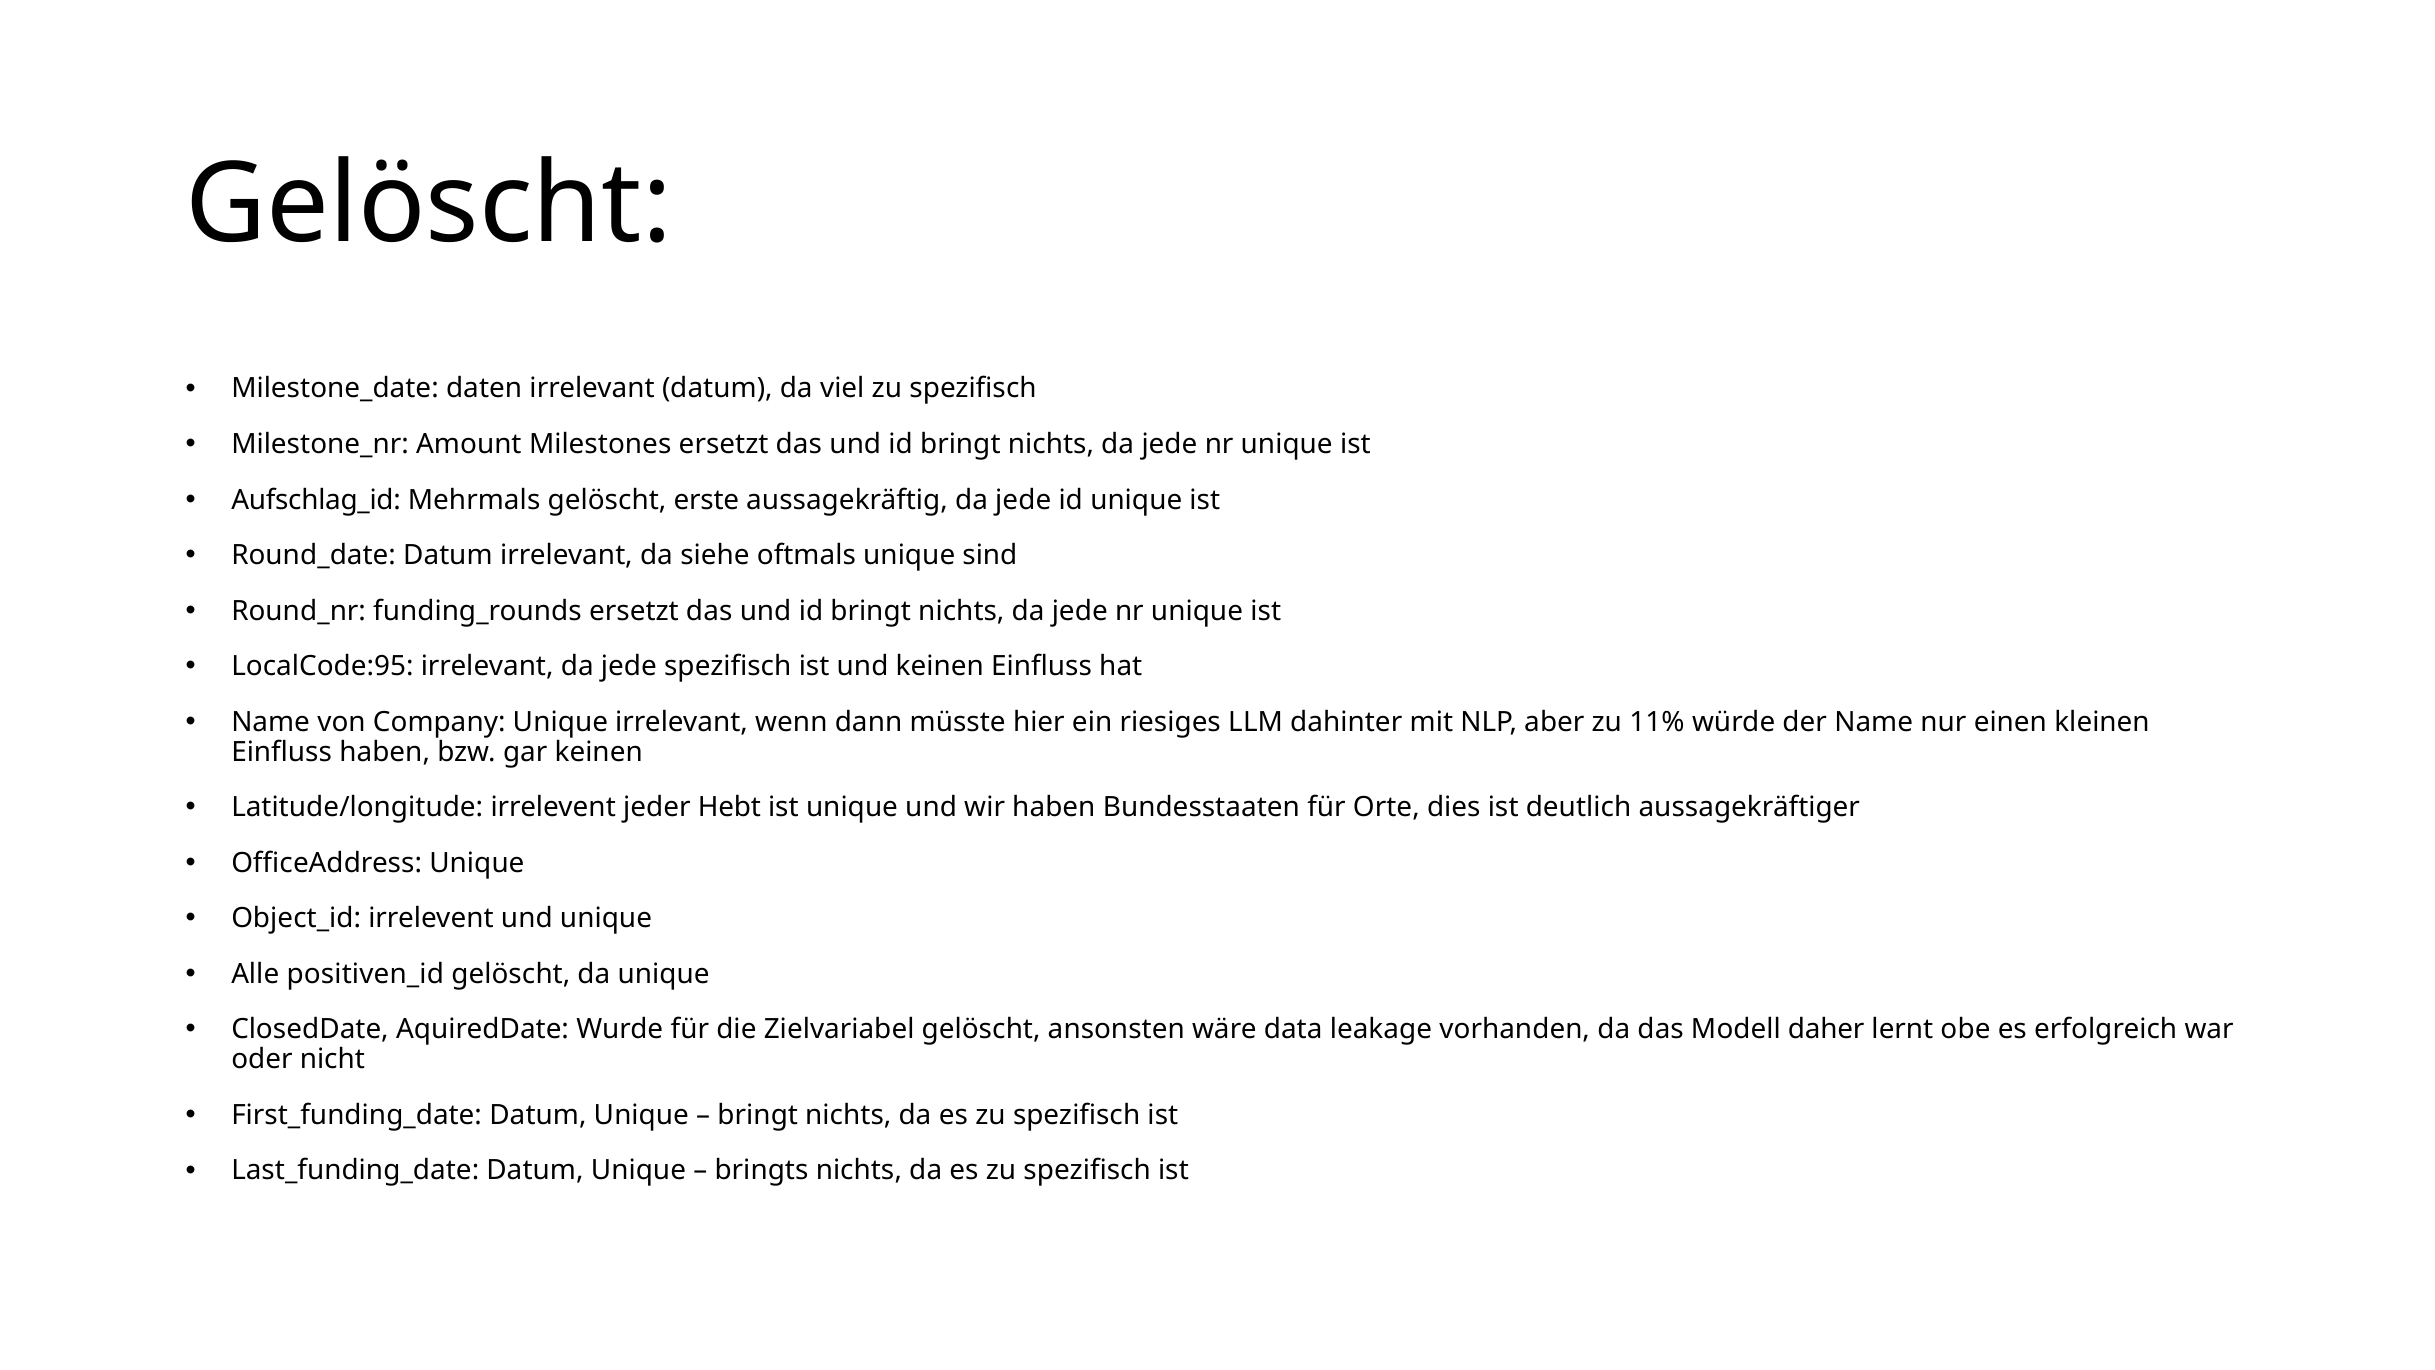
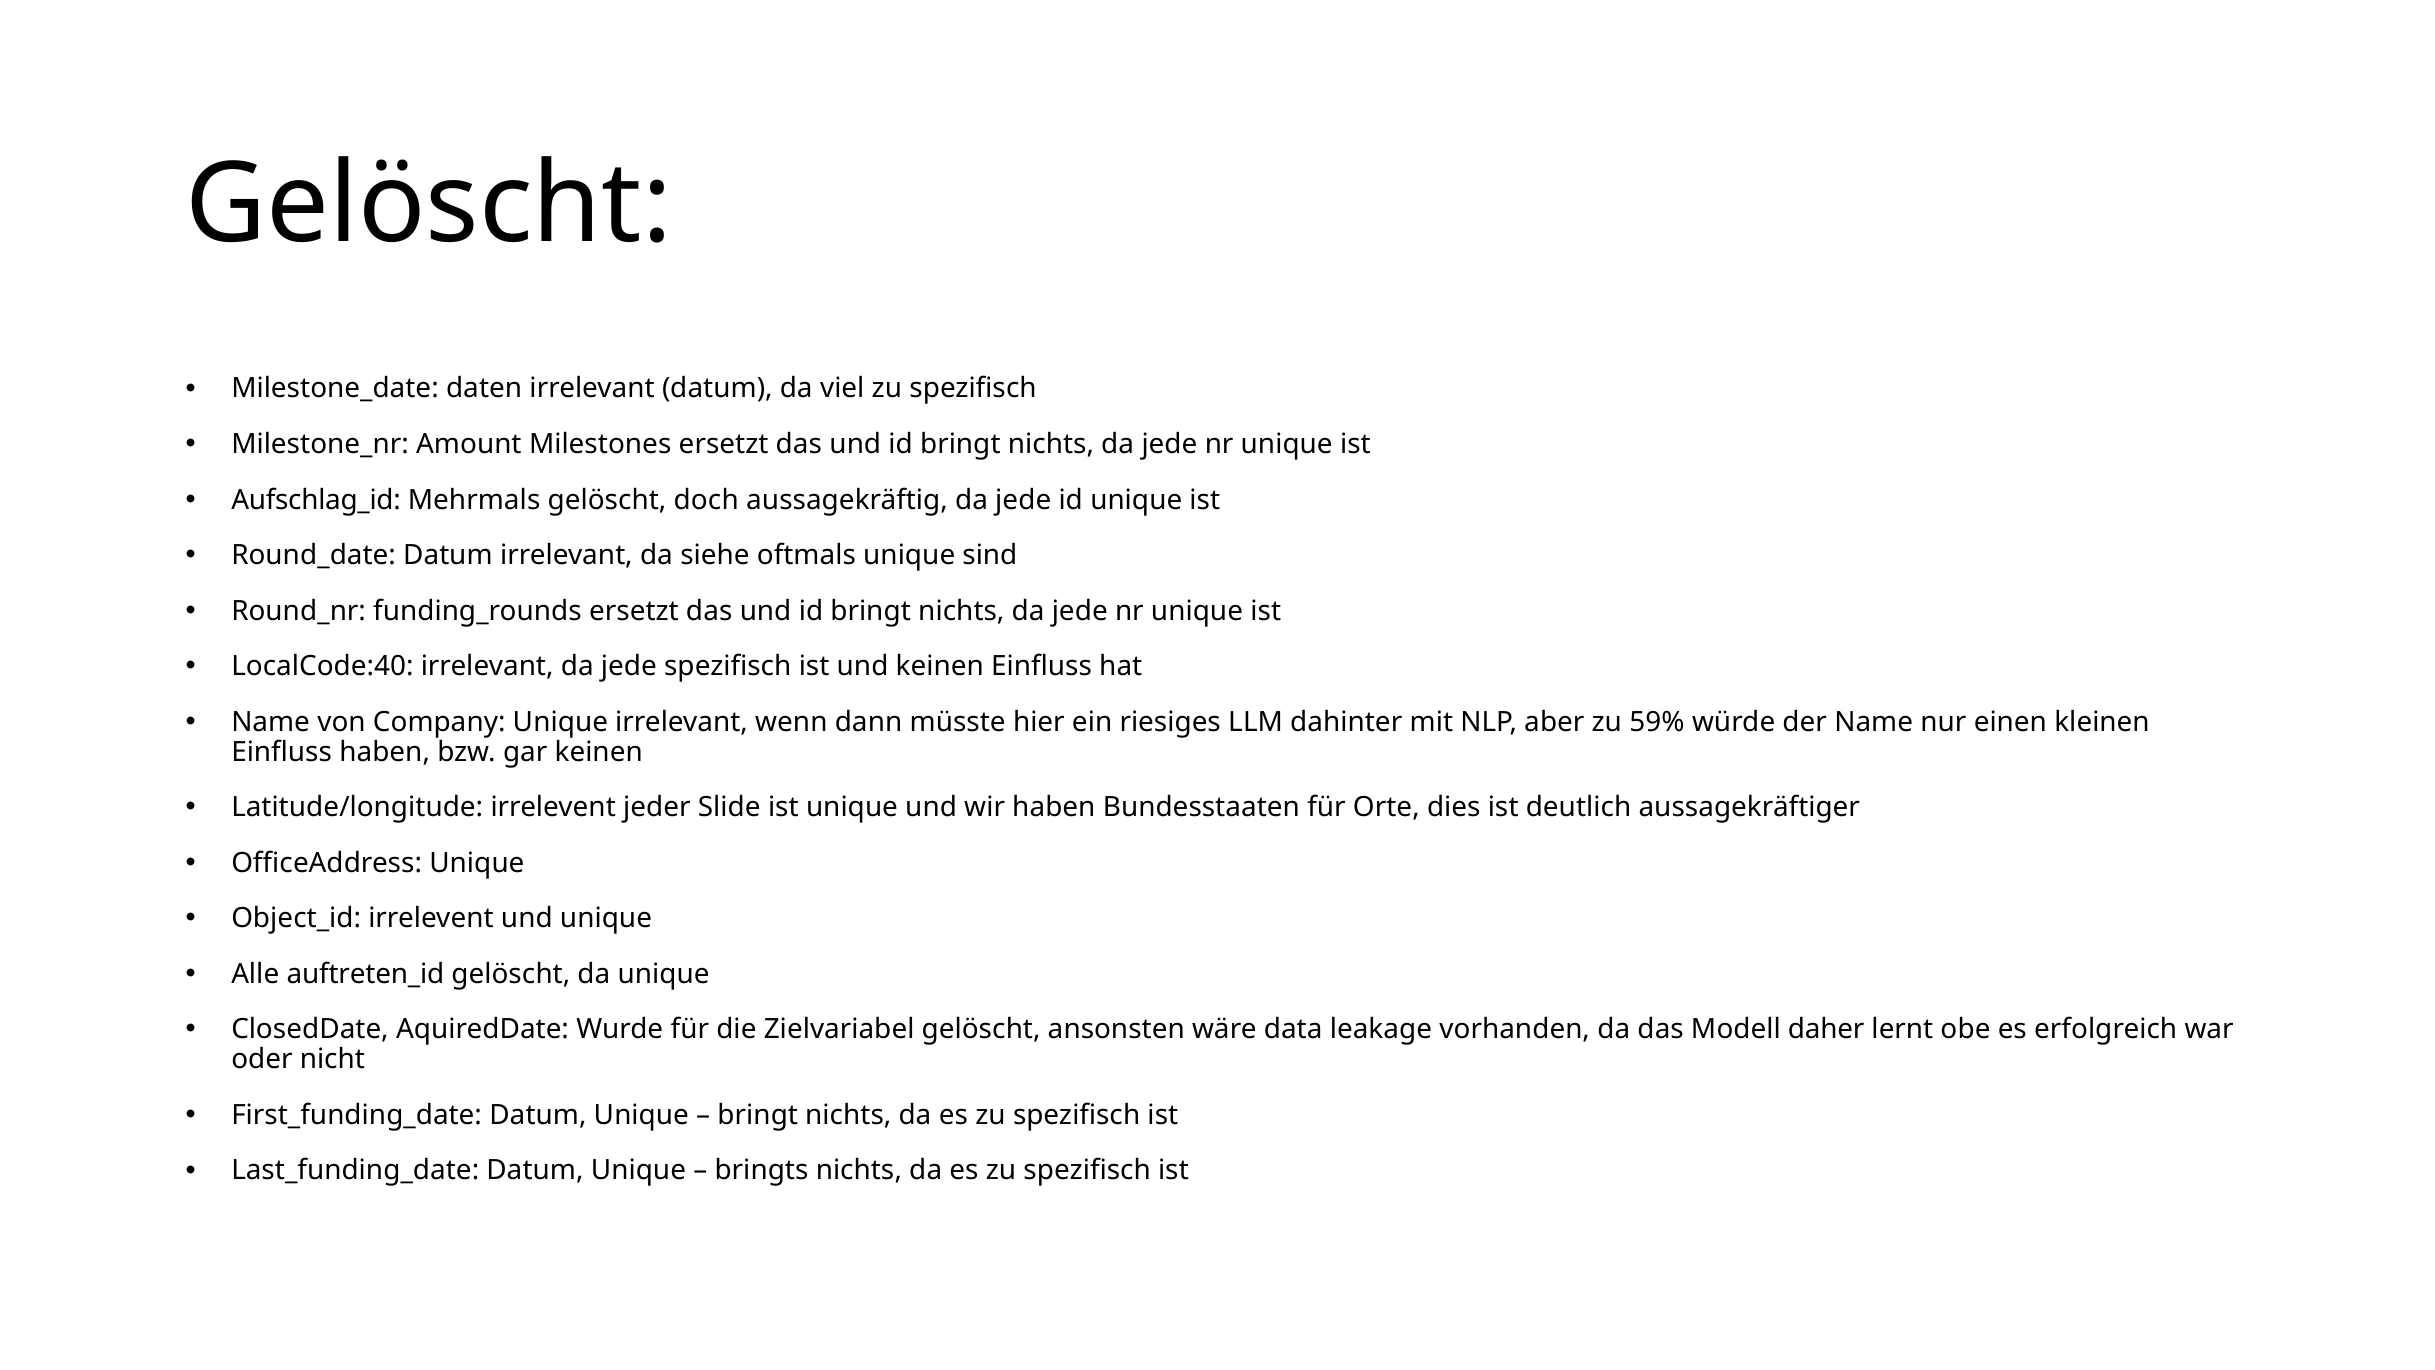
erste: erste -> doch
LocalCode:95: LocalCode:95 -> LocalCode:40
11%: 11% -> 59%
Hebt: Hebt -> Slide
positiven_id: positiven_id -> auftreten_id
